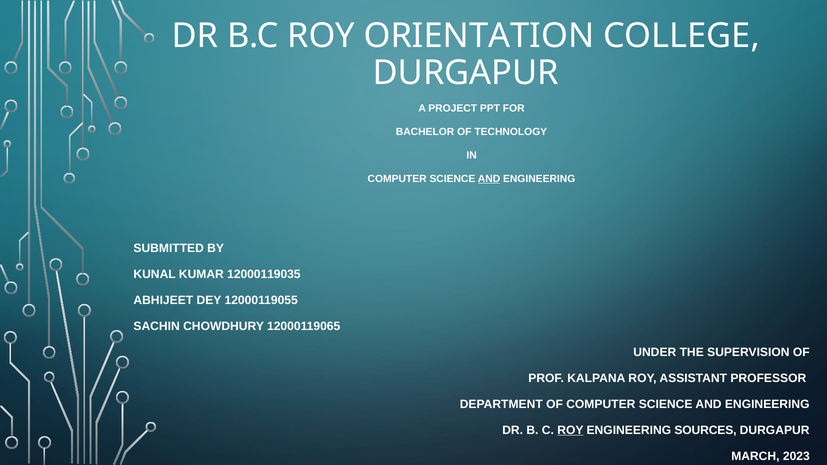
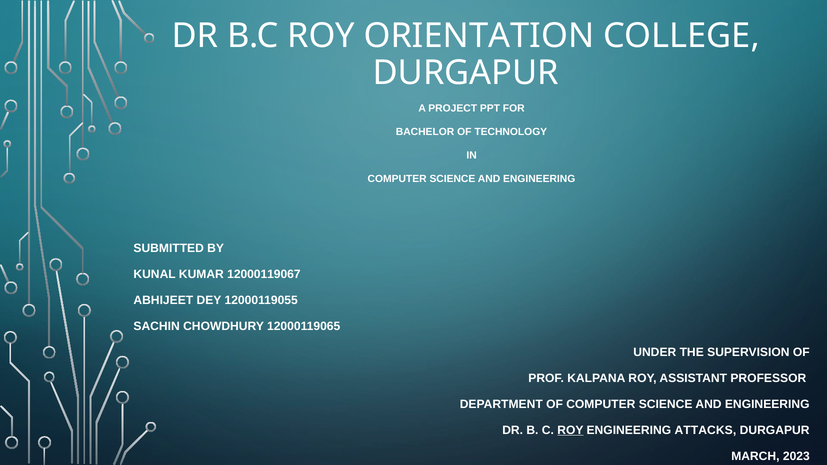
AND at (489, 179) underline: present -> none
12000119035: 12000119035 -> 12000119067
SOURCES: SOURCES -> ATTACKS
